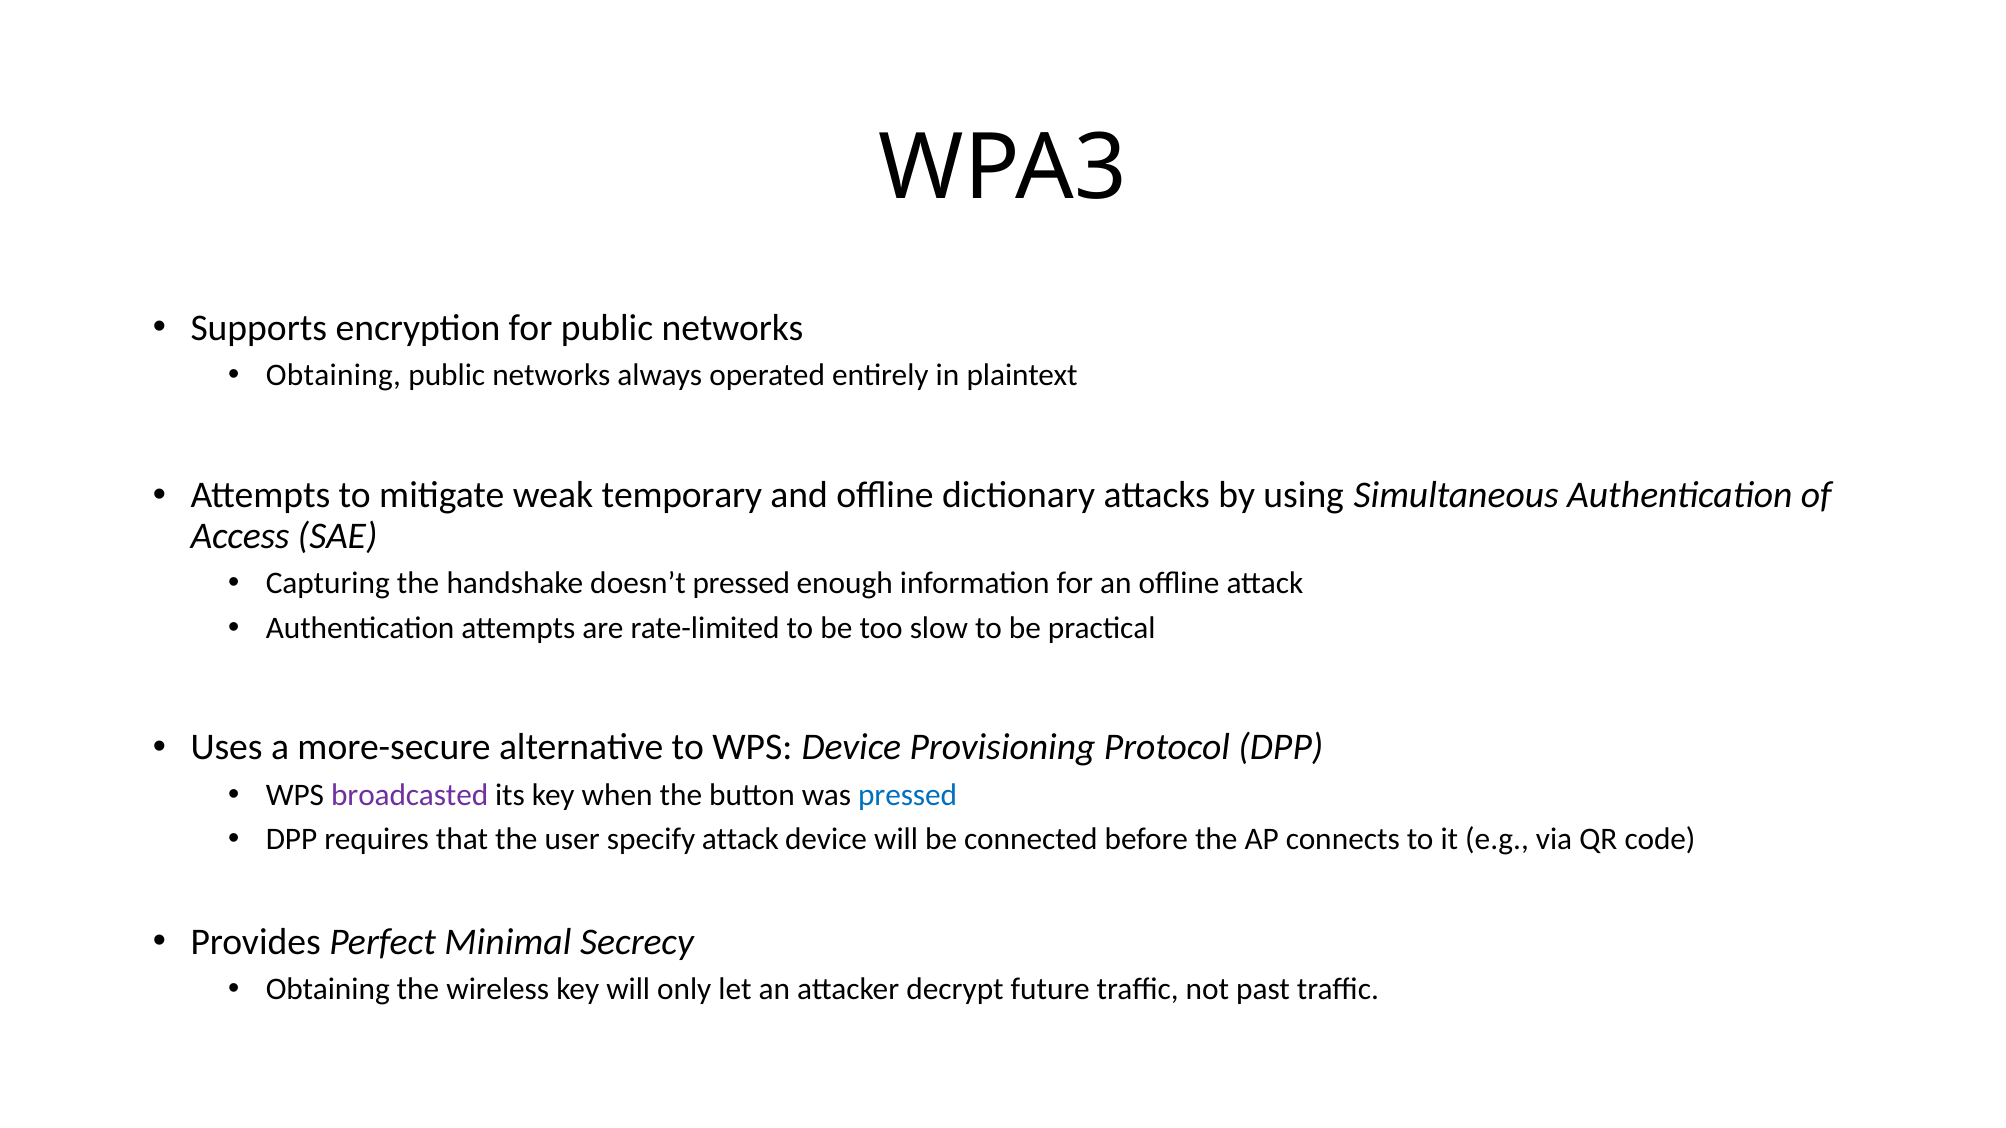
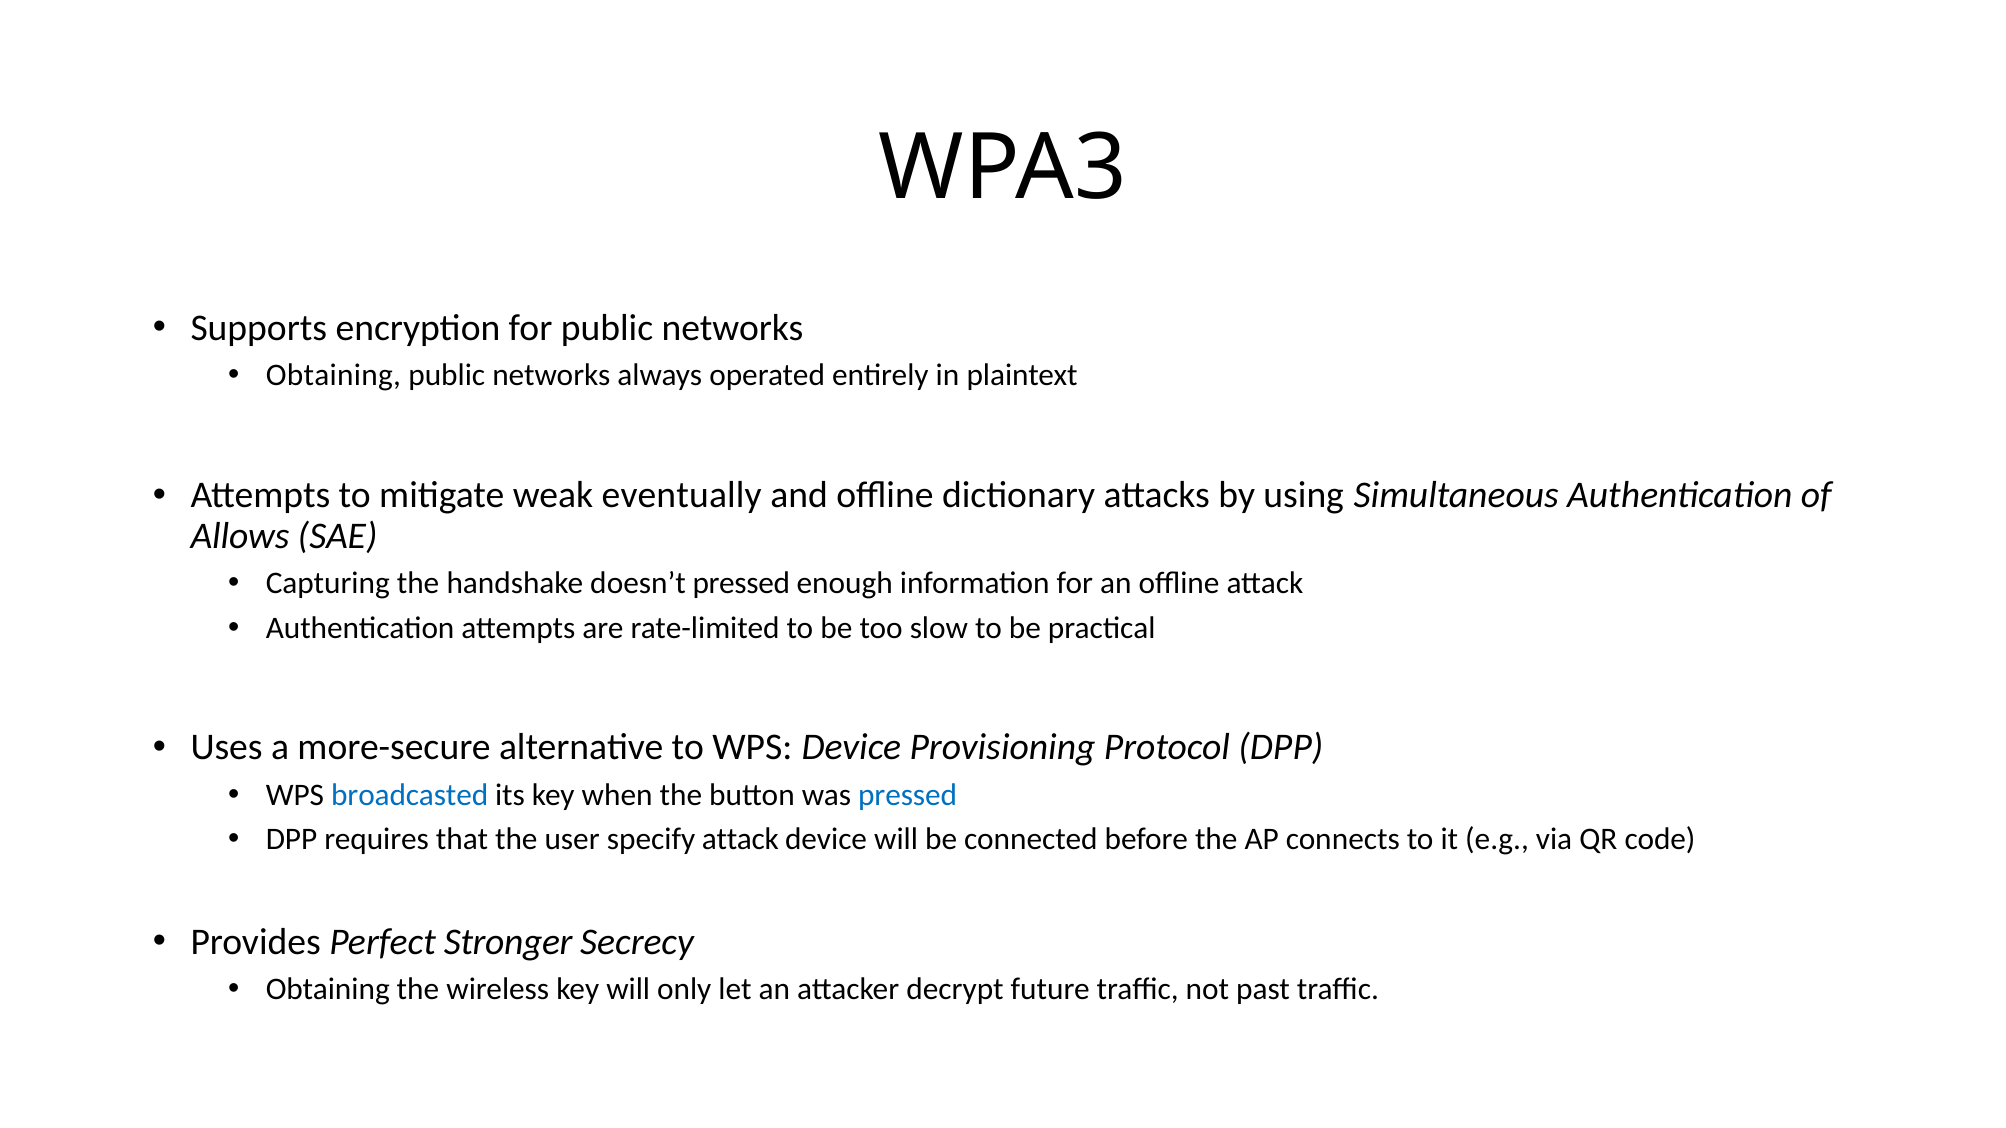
temporary: temporary -> eventually
Access: Access -> Allows
broadcasted colour: purple -> blue
Minimal: Minimal -> Stronger
